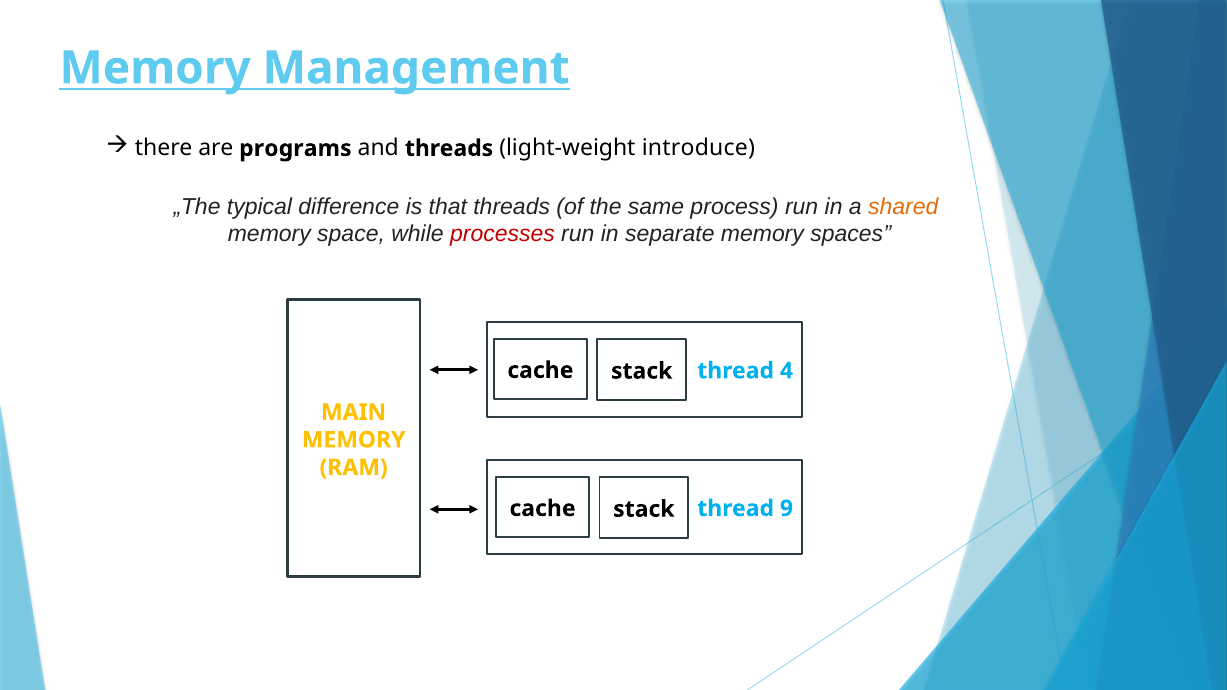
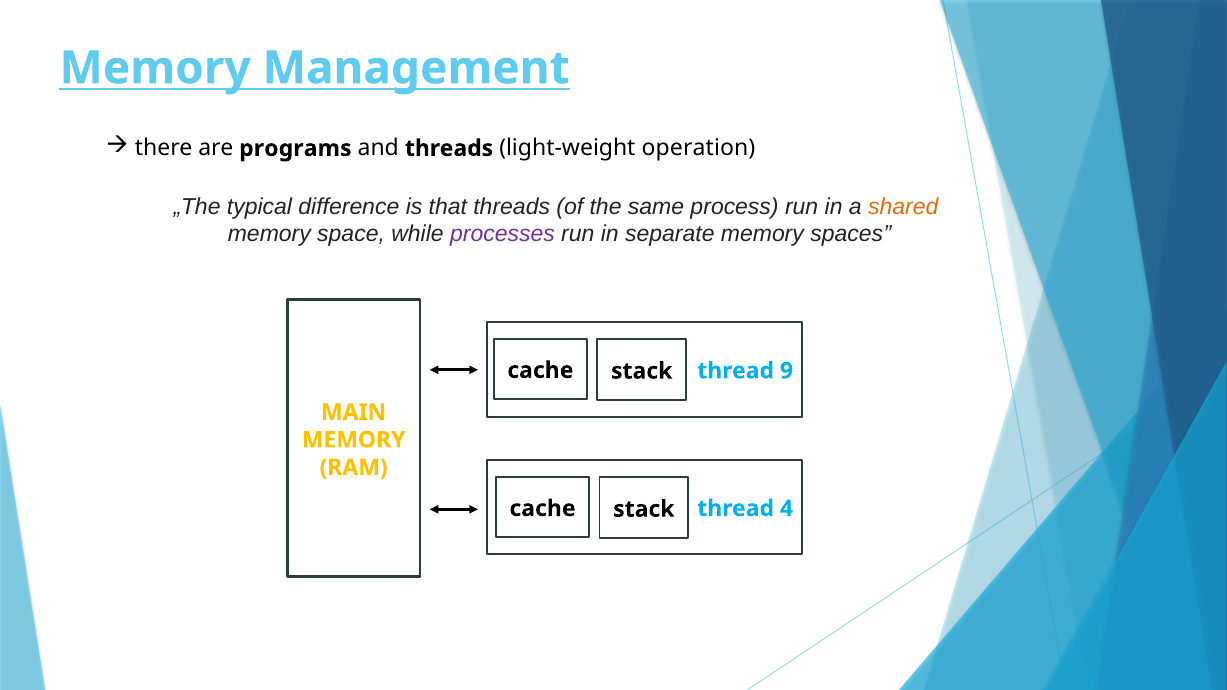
introduce: introduce -> operation
processes colour: red -> purple
4: 4 -> 9
9: 9 -> 4
